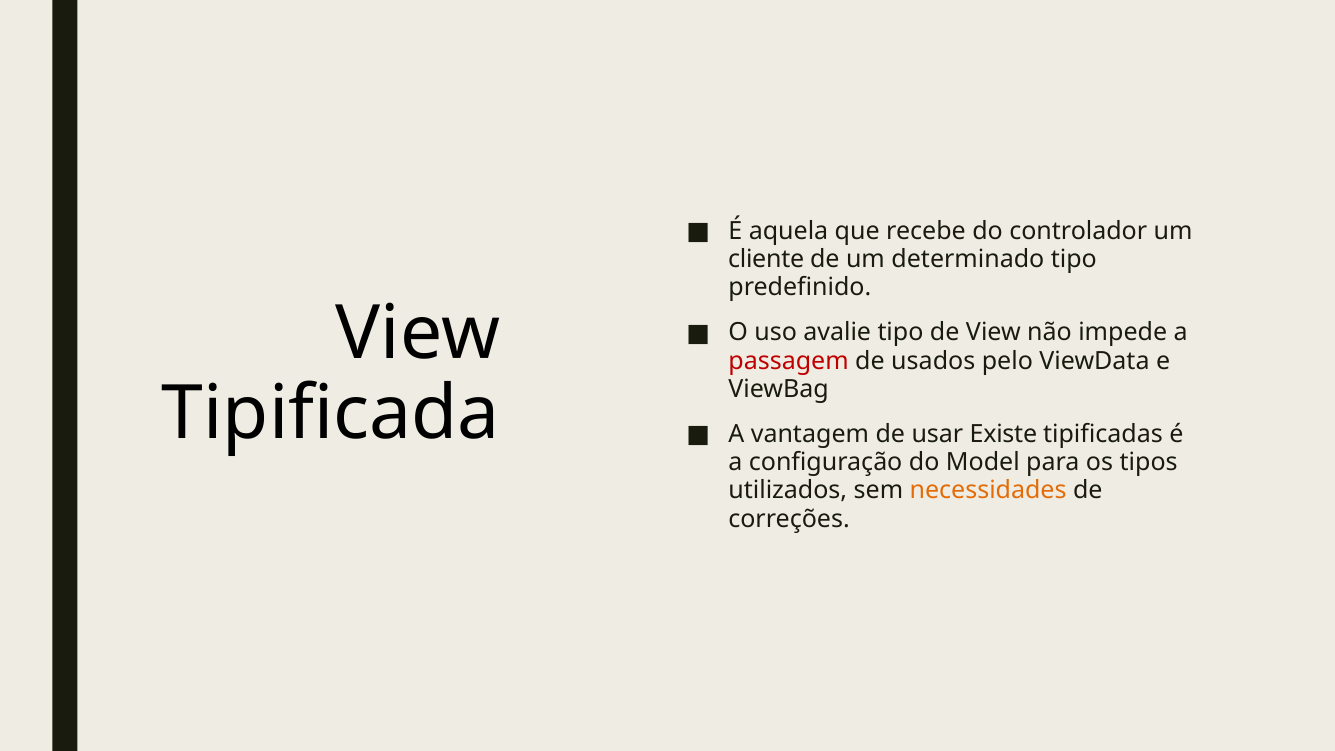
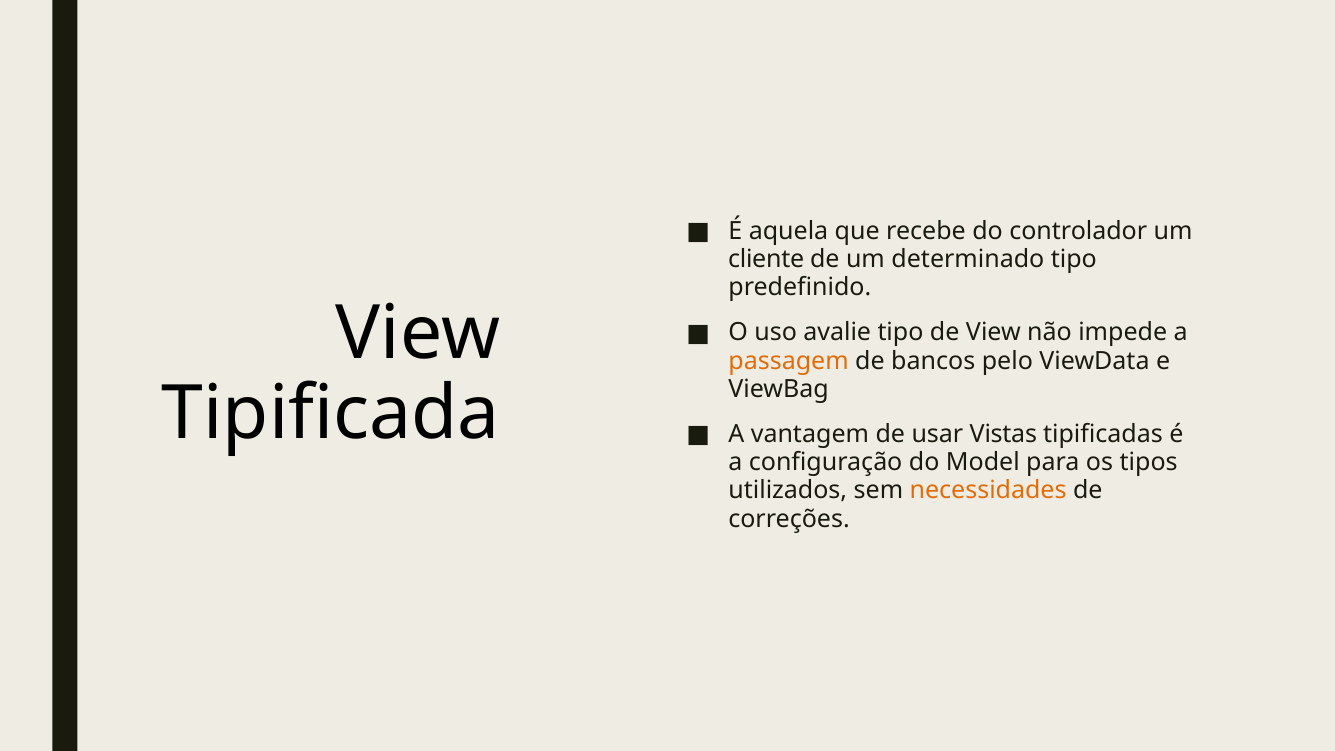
passagem colour: red -> orange
usados: usados -> bancos
Existe: Existe -> Vistas
